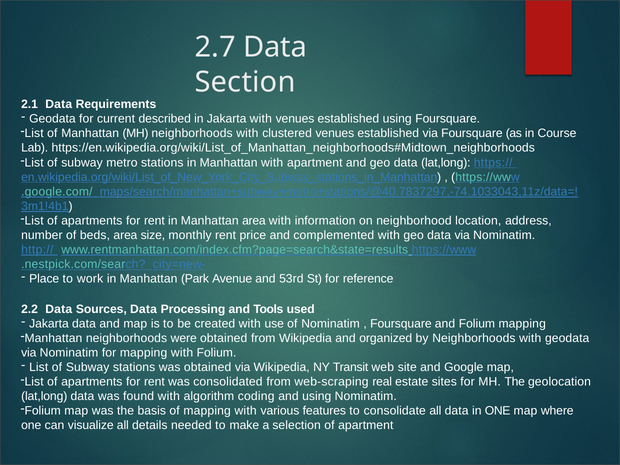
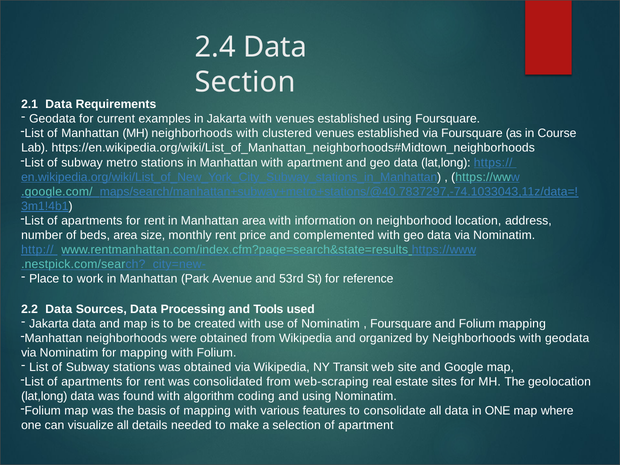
2.7: 2.7 -> 2.4
described: described -> examples
